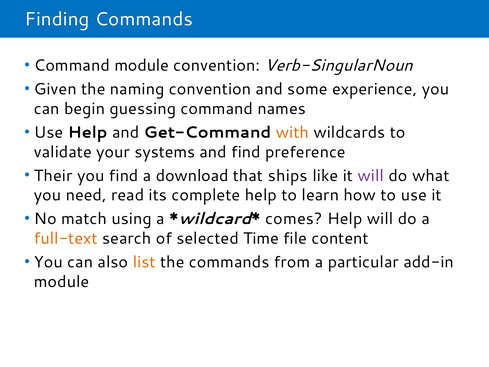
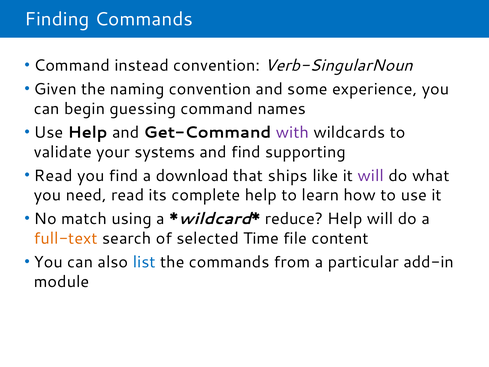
Command module: module -> instead
with colour: orange -> purple
preference: preference -> supporting
Their at (53, 176): Their -> Read
comes: comes -> reduce
list colour: orange -> blue
